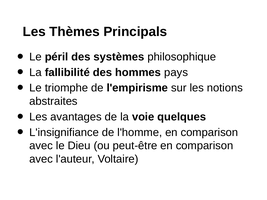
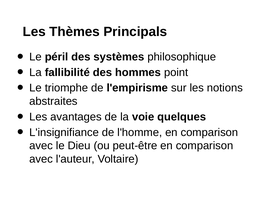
pays: pays -> point
